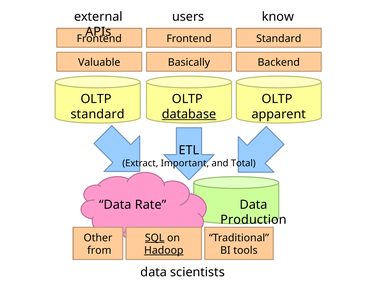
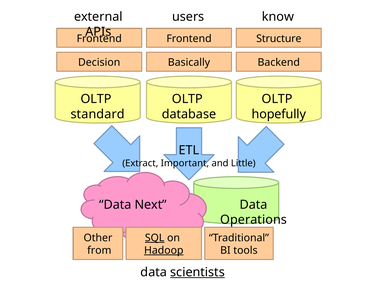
Standard at (279, 39): Standard -> Structure
Valuable: Valuable -> Decision
database underline: present -> none
apparent: apparent -> hopefully
Total: Total -> Little
Rate: Rate -> Next
Production: Production -> Operations
scientists underline: none -> present
